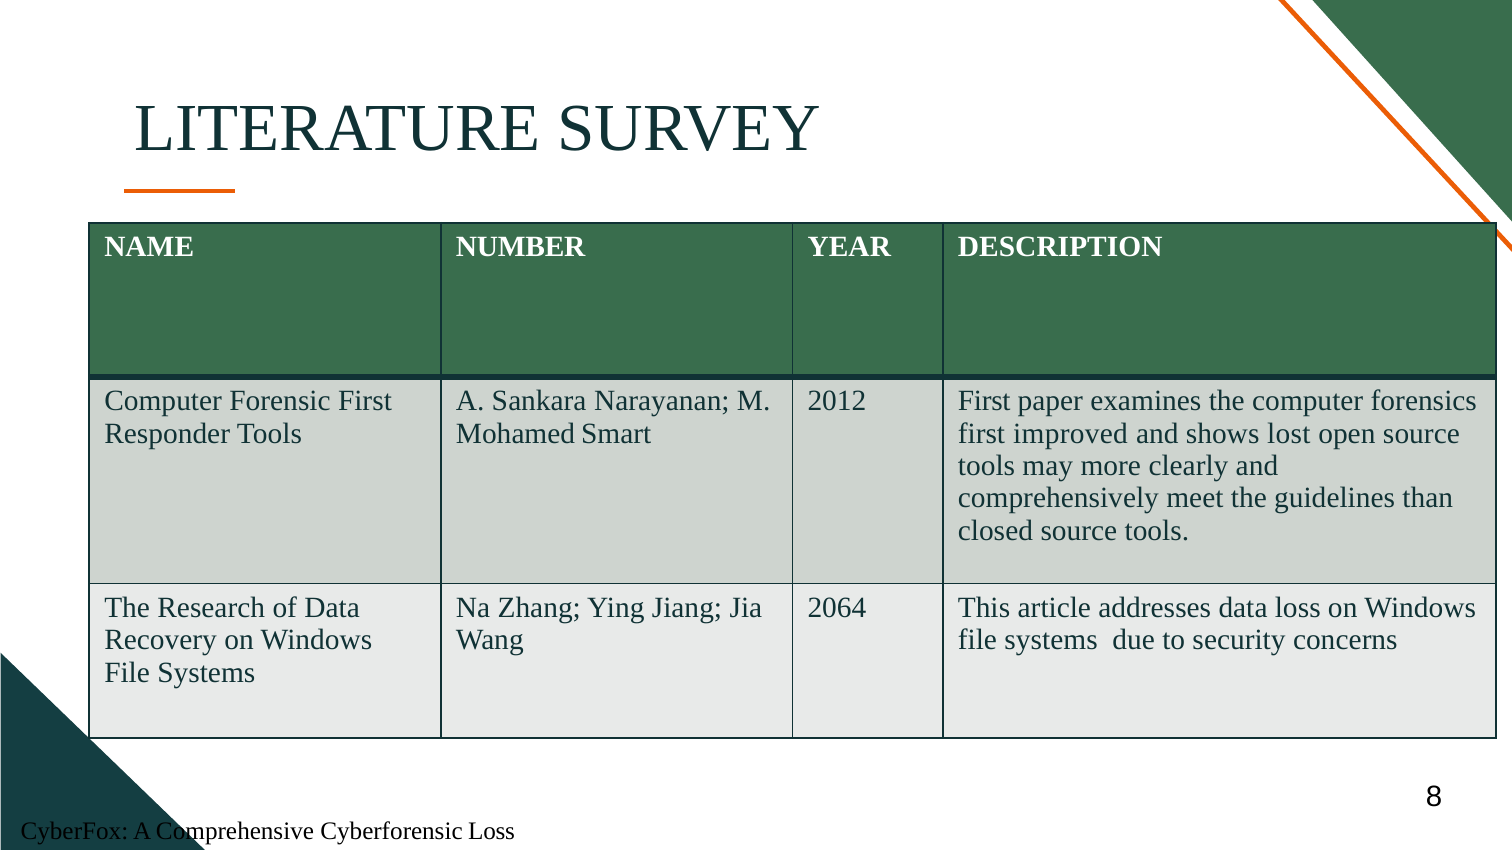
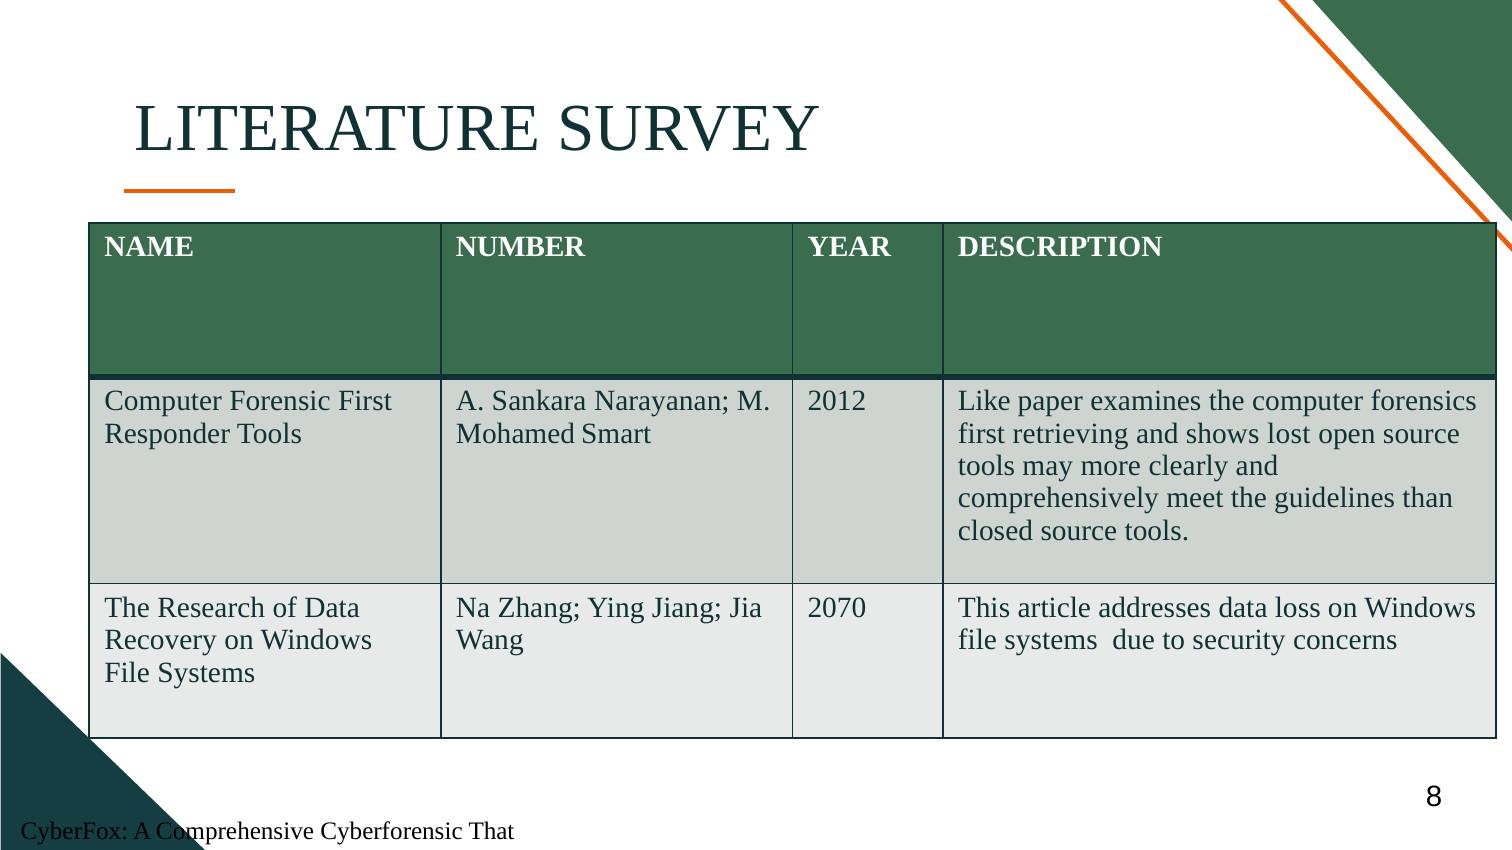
2012 First: First -> Like
improved: improved -> retrieving
2064: 2064 -> 2070
Cyberforensic Loss: Loss -> That
